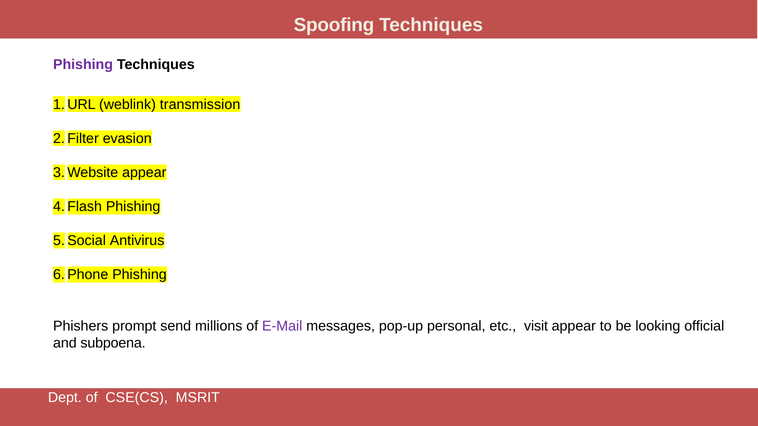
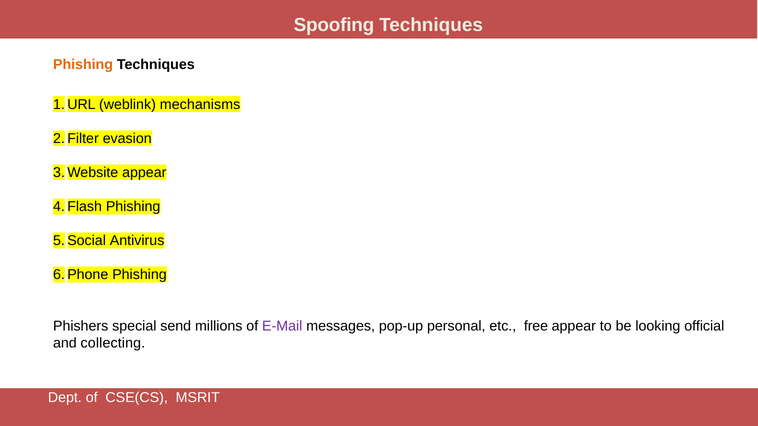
Phishing at (83, 65) colour: purple -> orange
transmission: transmission -> mechanisms
prompt: prompt -> special
visit: visit -> free
subpoena: subpoena -> collecting
